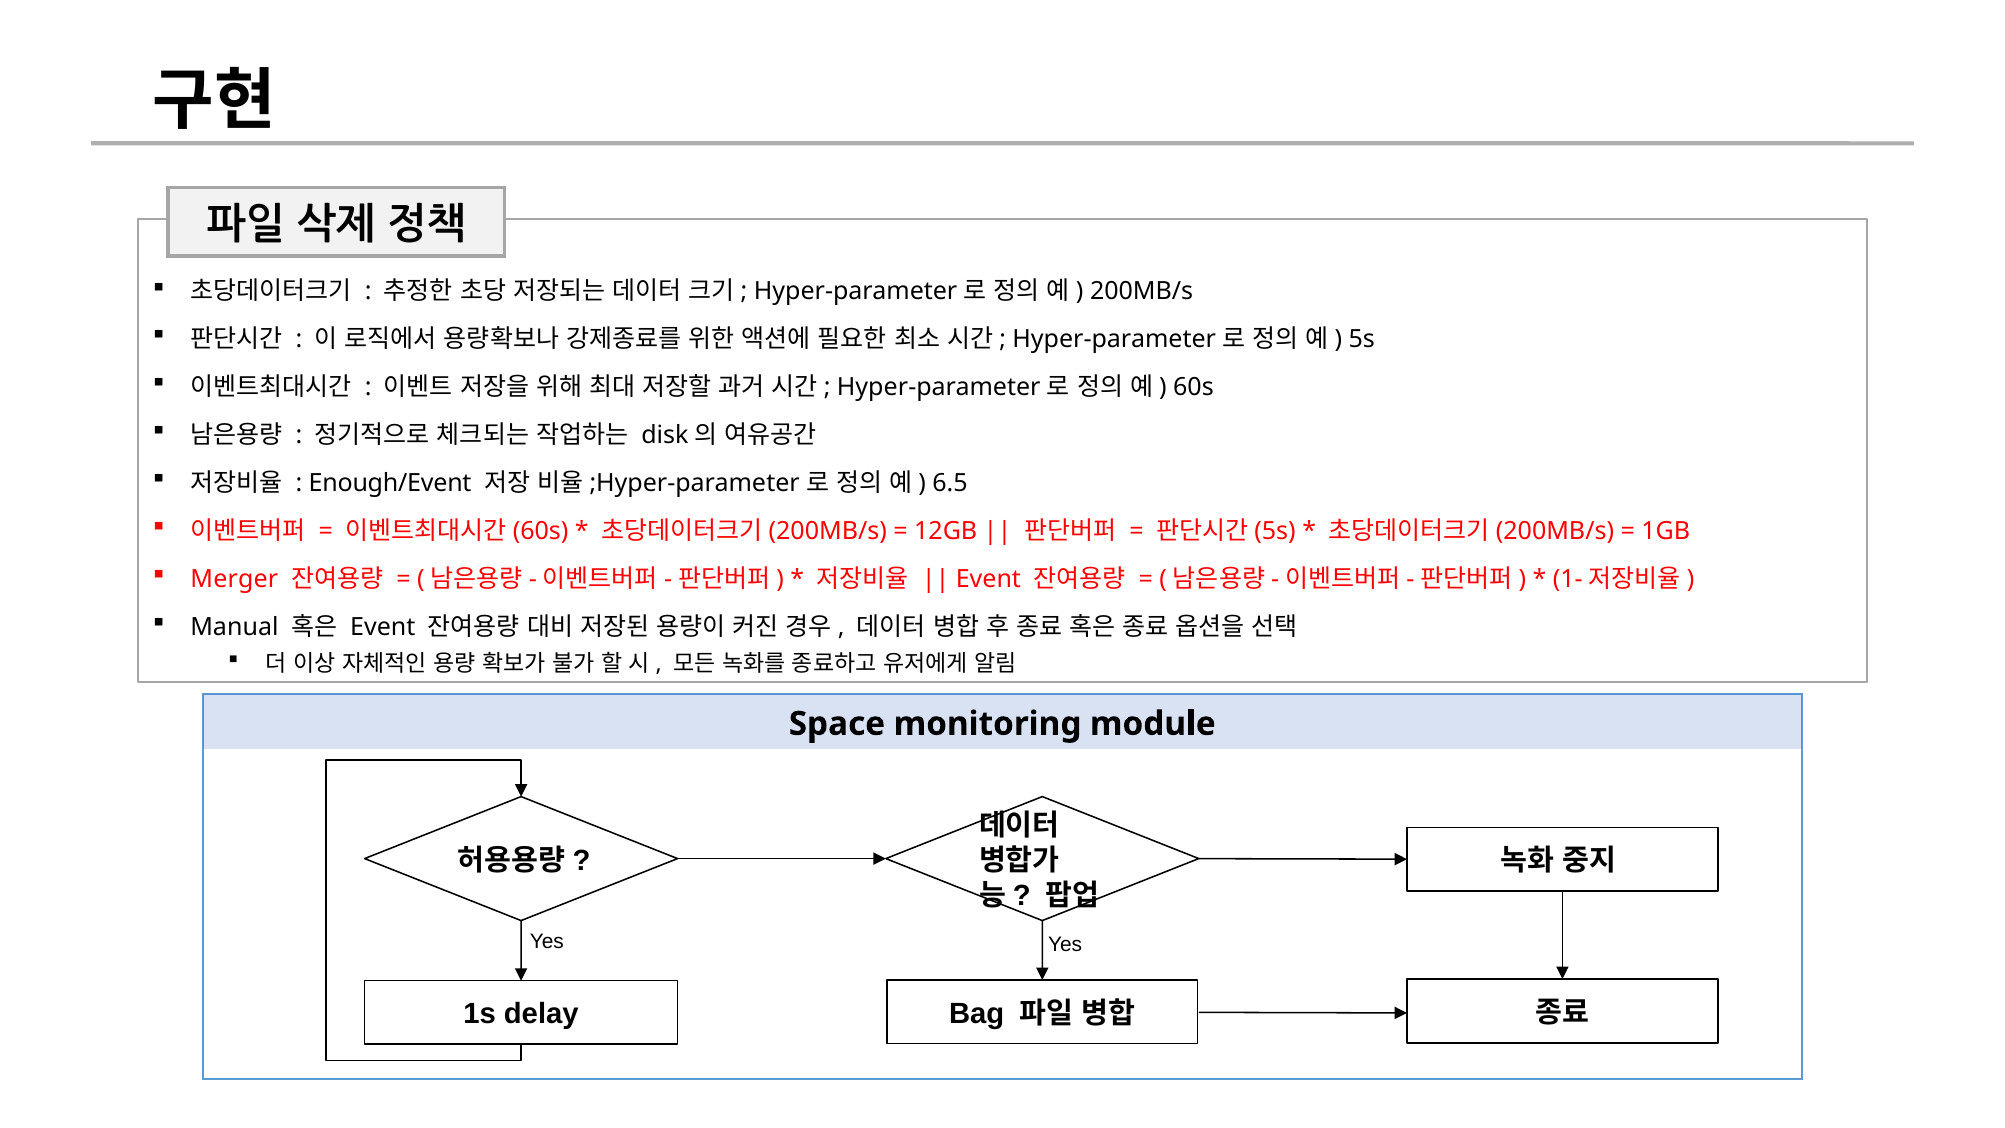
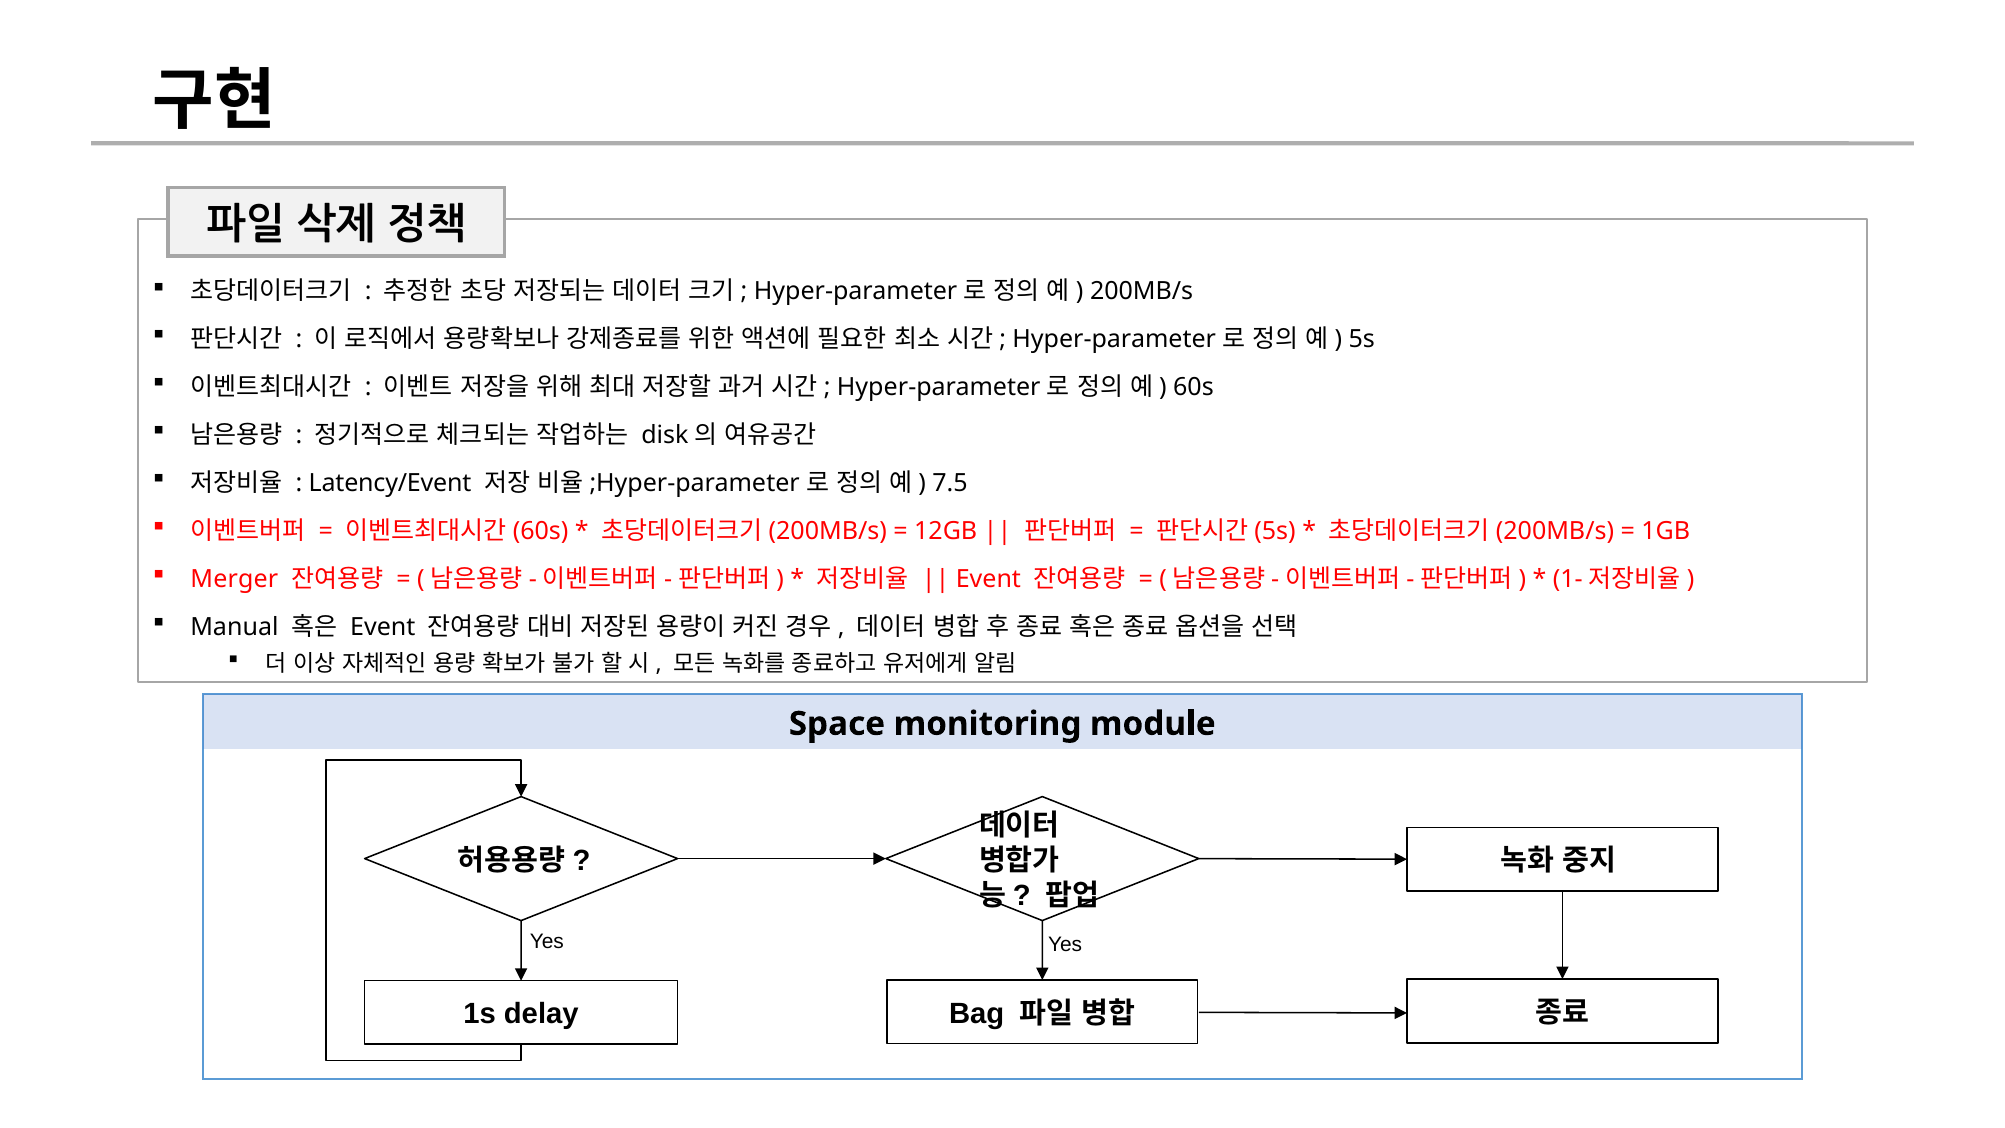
Enough/Event: Enough/Event -> Latency/Event
6.5: 6.5 -> 7.5
